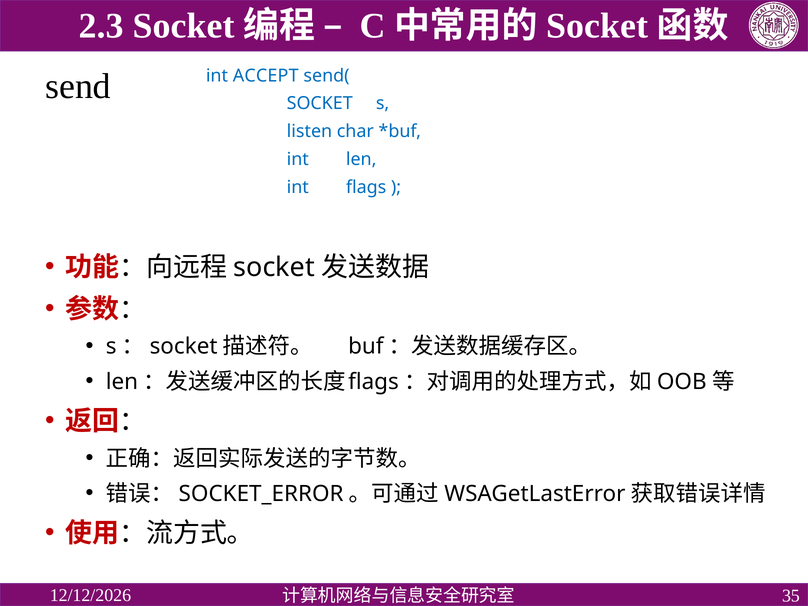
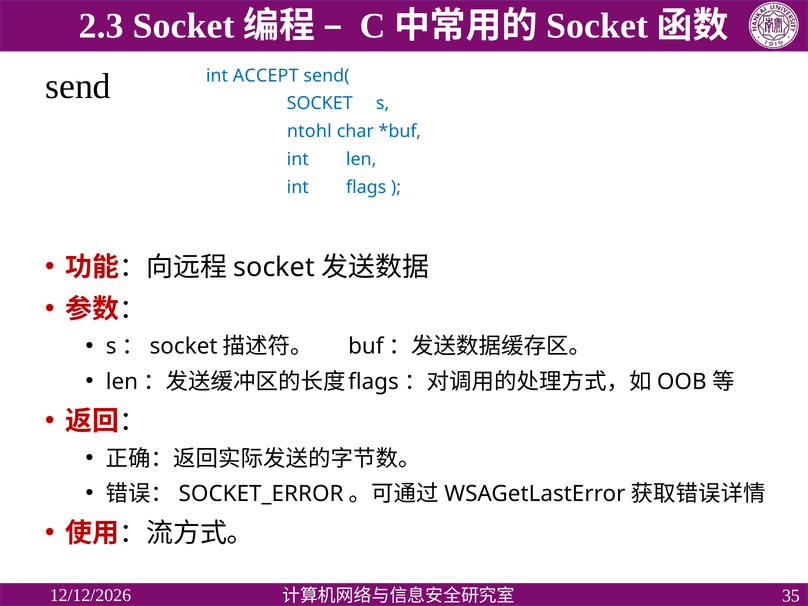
listen: listen -> ntohl
